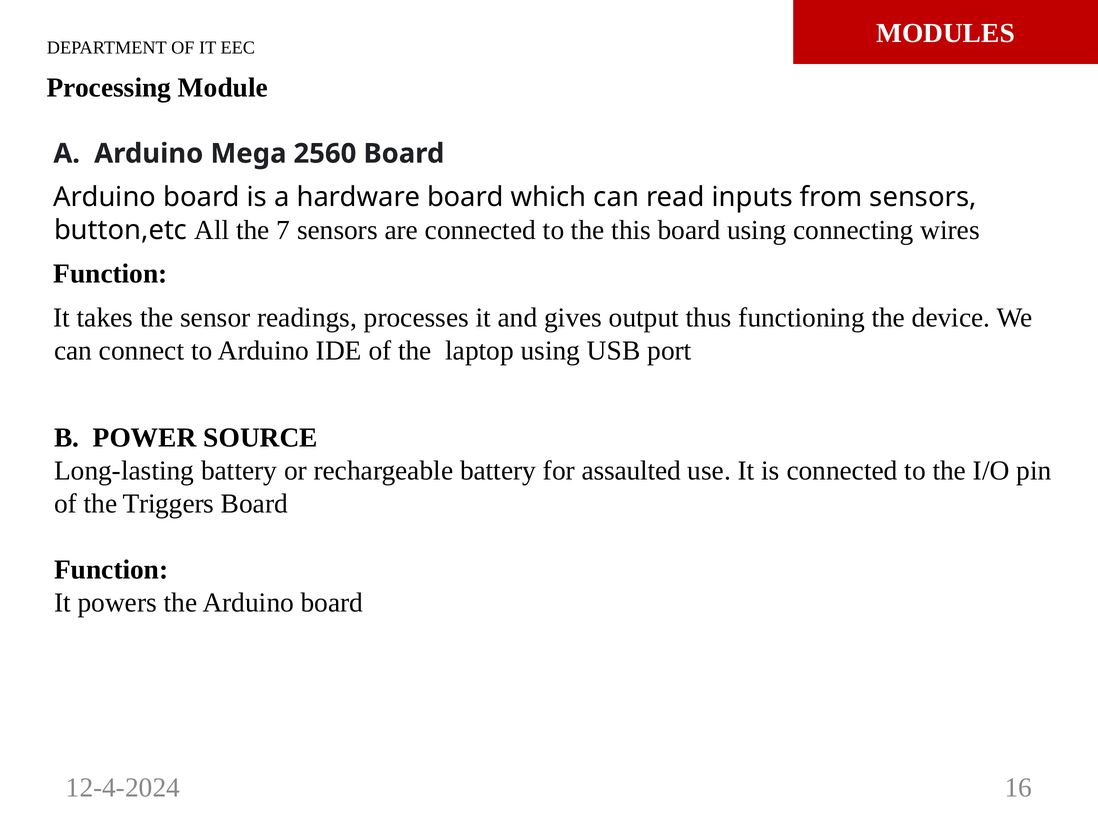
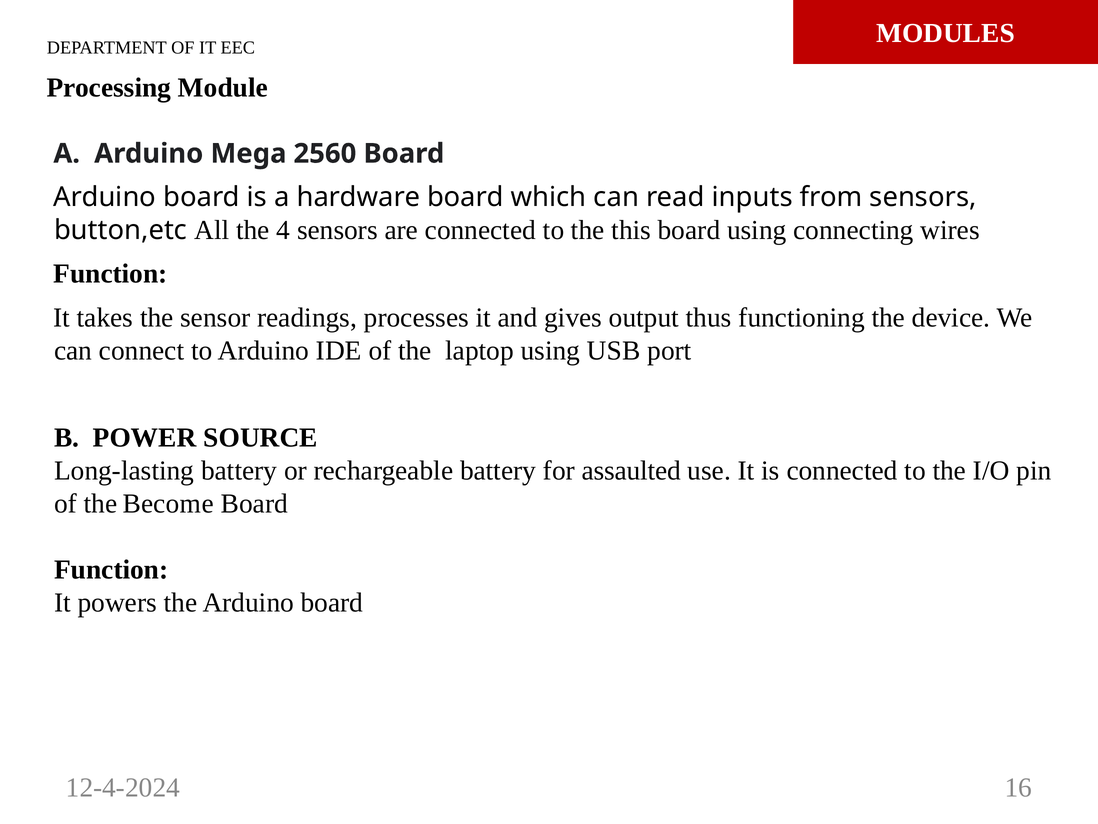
7: 7 -> 4
Triggers: Triggers -> Become
